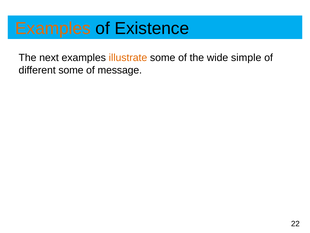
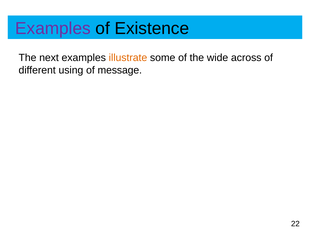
Examples at (53, 28) colour: orange -> purple
simple: simple -> across
different some: some -> using
